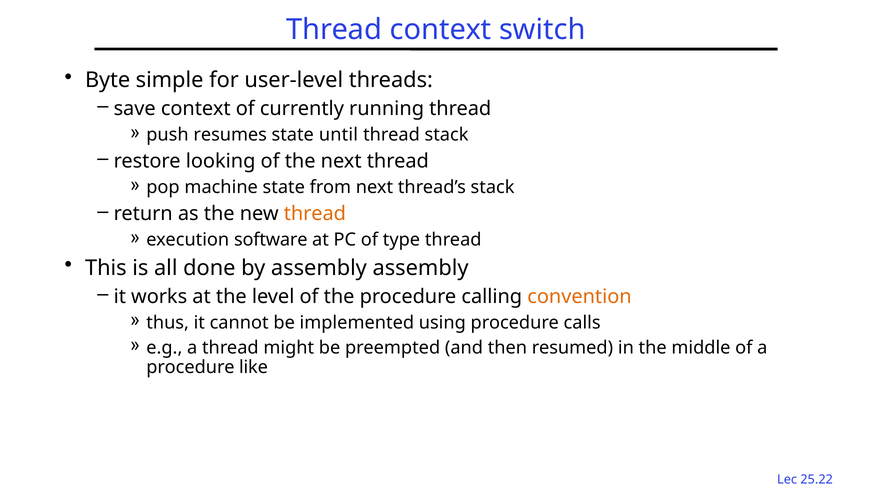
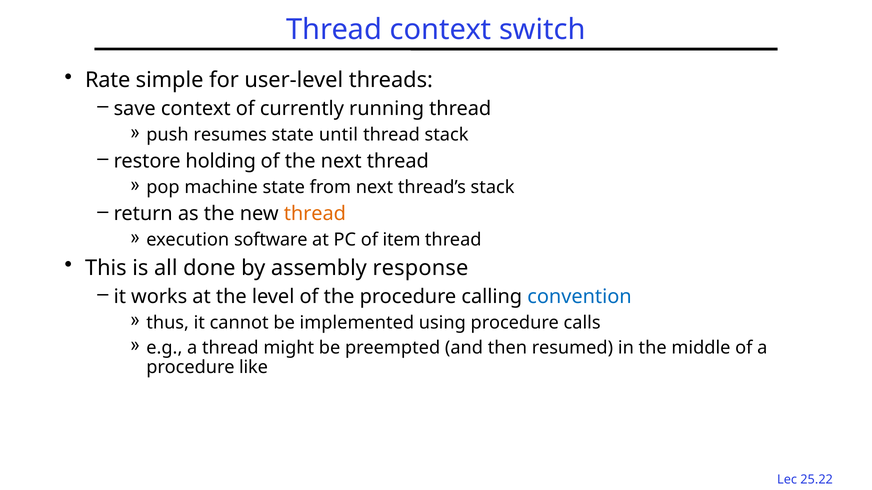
Byte: Byte -> Rate
looking: looking -> holding
type: type -> item
assembly assembly: assembly -> response
convention colour: orange -> blue
